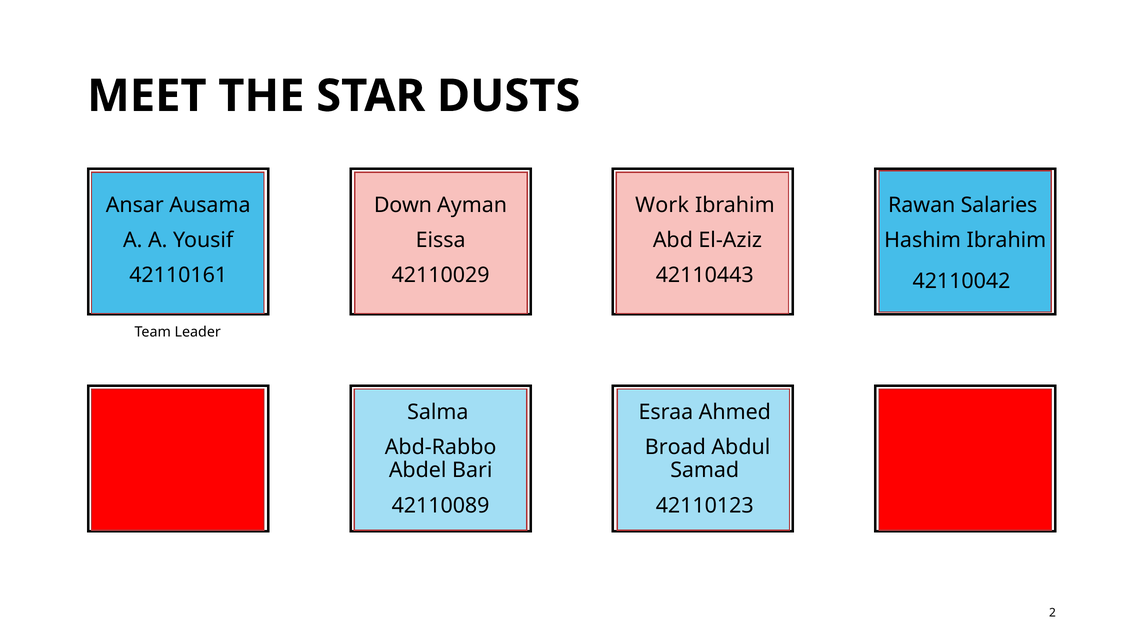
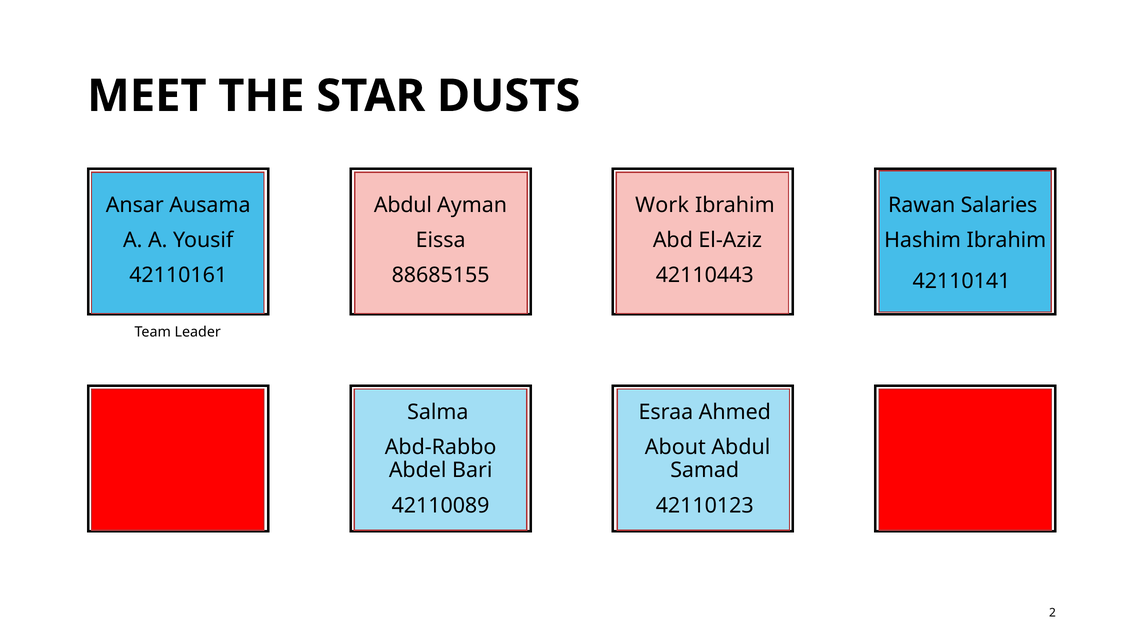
Down at (403, 205): Down -> Abdul
42110029: 42110029 -> 88685155
42110042: 42110042 -> 42110141
Broad: Broad -> About
